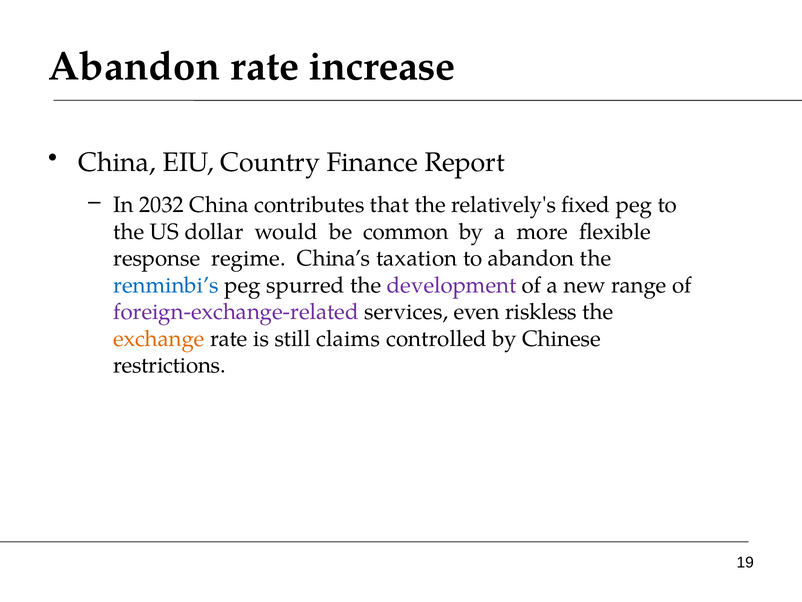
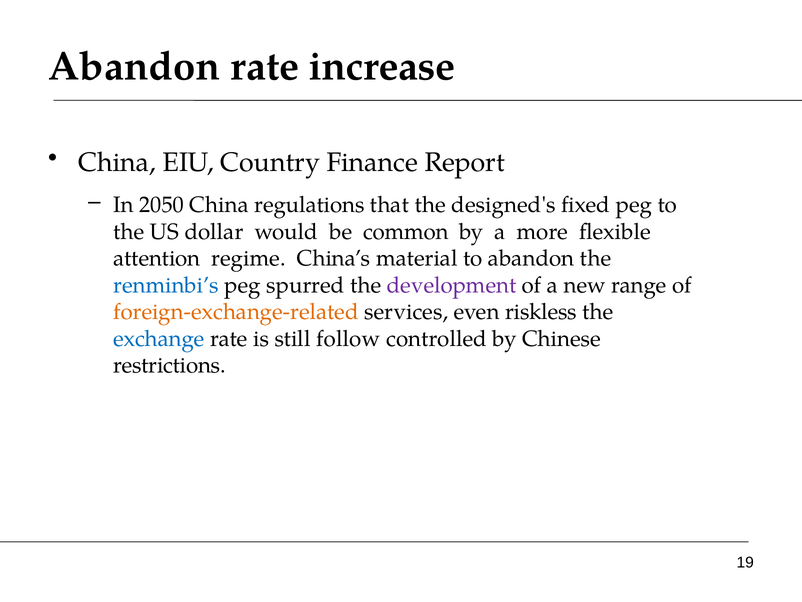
2032: 2032 -> 2050
contributes: contributes -> regulations
relatively's: relatively's -> designed's
response: response -> attention
taxation: taxation -> material
foreign-exchange-related colour: purple -> orange
exchange colour: orange -> blue
claims: claims -> follow
